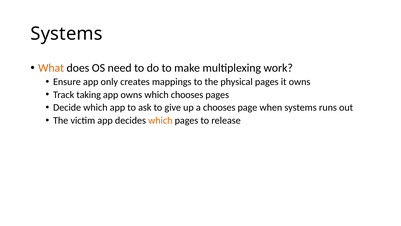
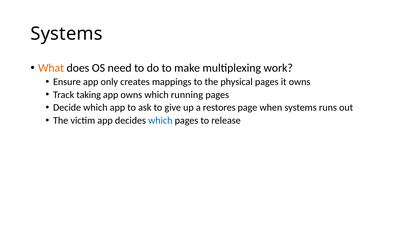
which chooses: chooses -> running
a chooses: chooses -> restores
which at (160, 120) colour: orange -> blue
